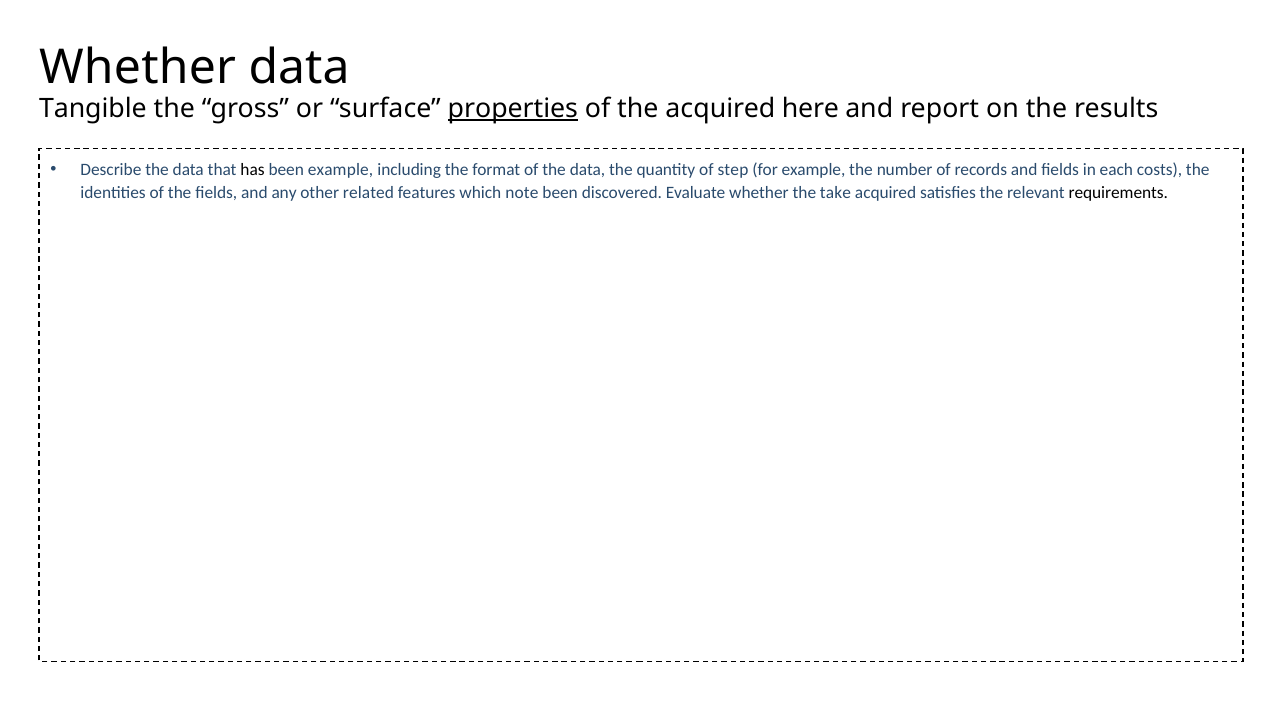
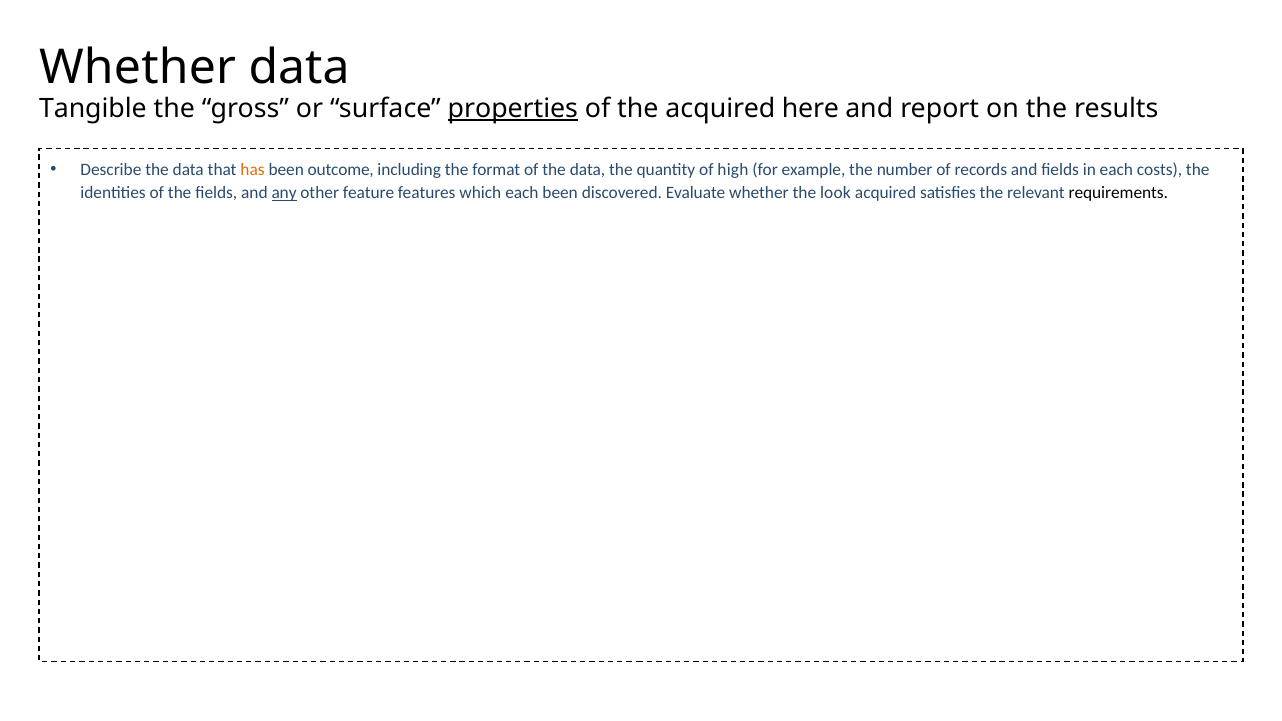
has colour: black -> orange
been example: example -> outcome
step: step -> high
any underline: none -> present
related: related -> feature
which note: note -> each
take: take -> look
